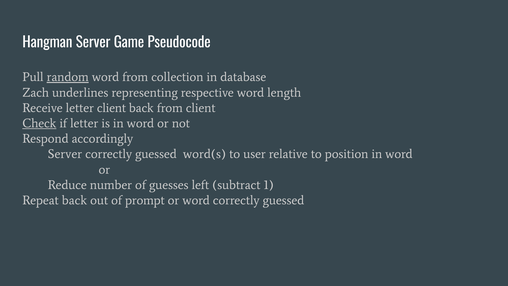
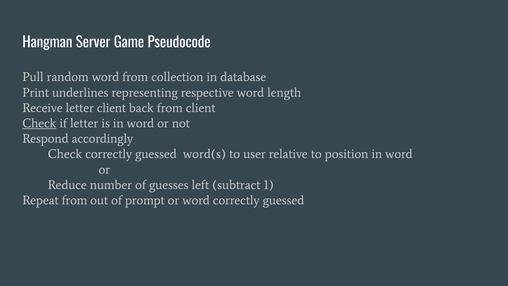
random underline: present -> none
Zach: Zach -> Print
Server at (65, 154): Server -> Check
Repeat back: back -> from
